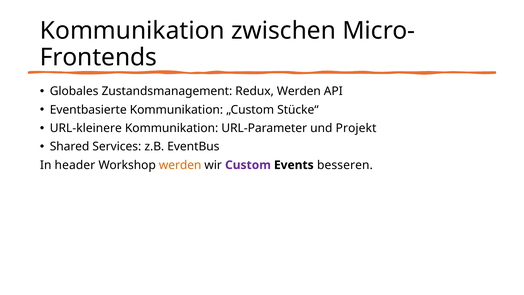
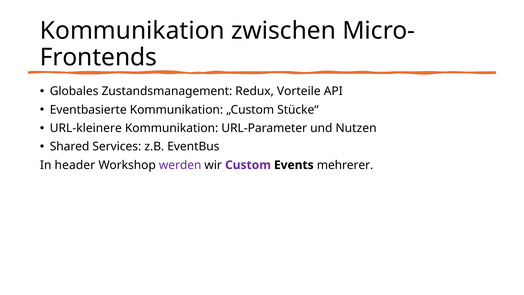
Redux Werden: Werden -> Vorteile
Projekt: Projekt -> Nutzen
werden at (180, 165) colour: orange -> purple
besseren: besseren -> mehrerer
